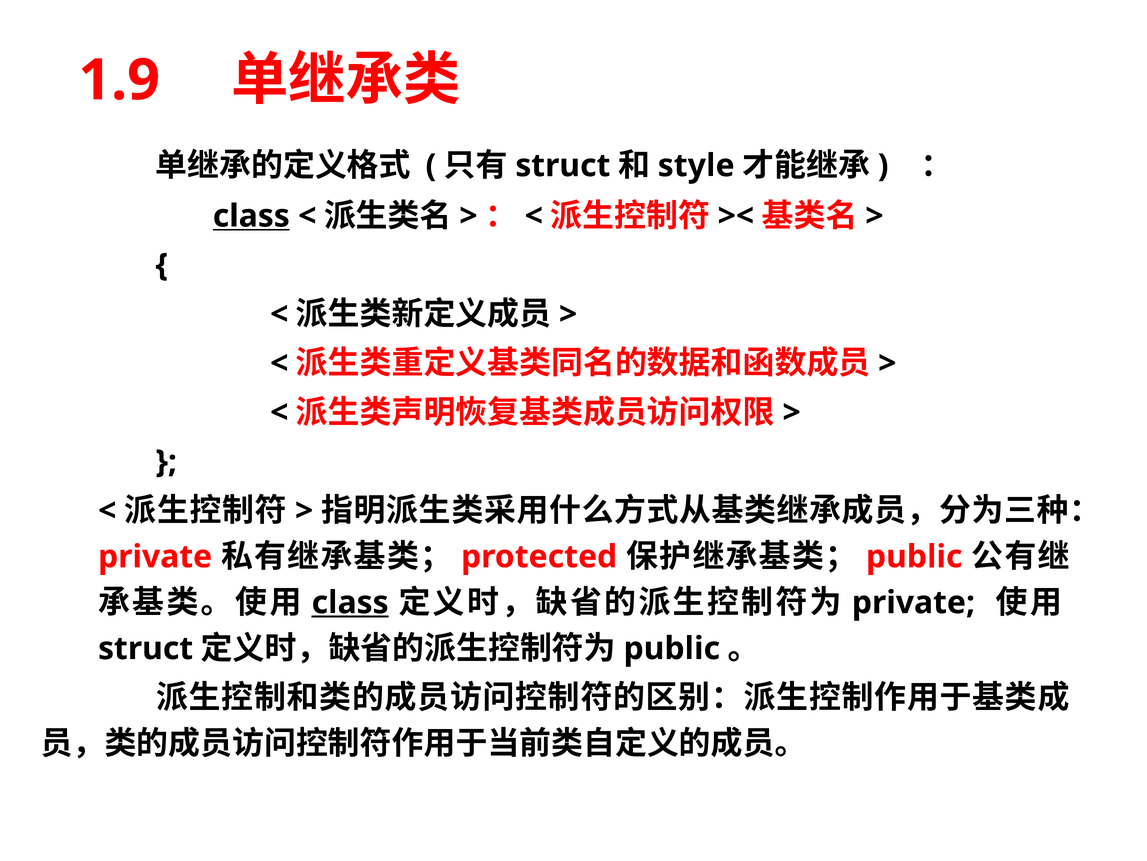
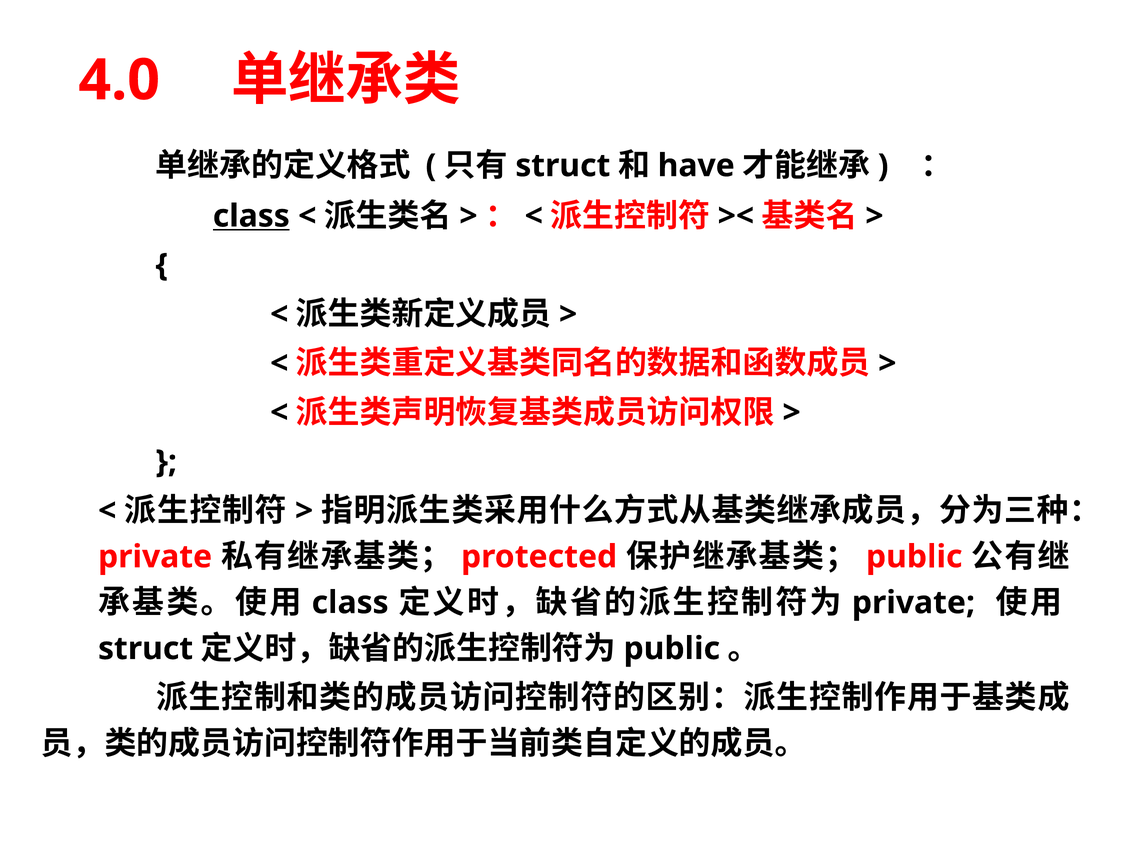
1.9: 1.9 -> 4.0
style: style -> have
class at (350, 602) underline: present -> none
